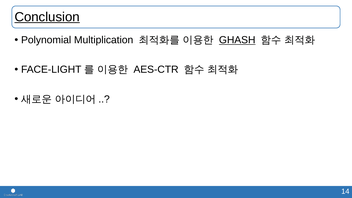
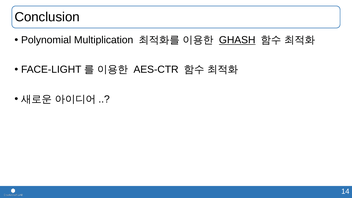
Conclusion underline: present -> none
